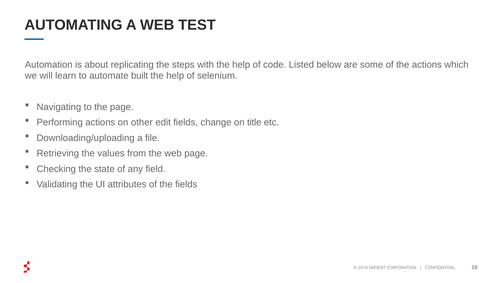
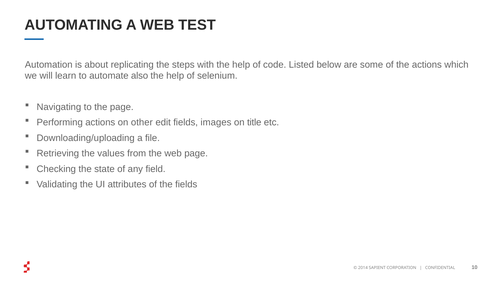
built: built -> also
change: change -> images
